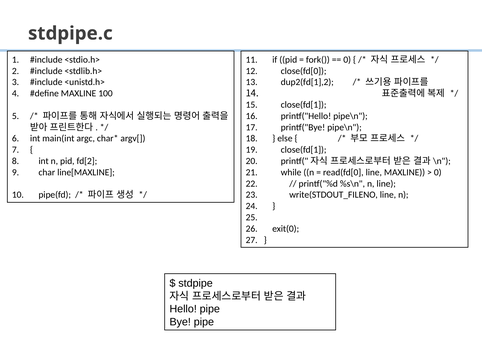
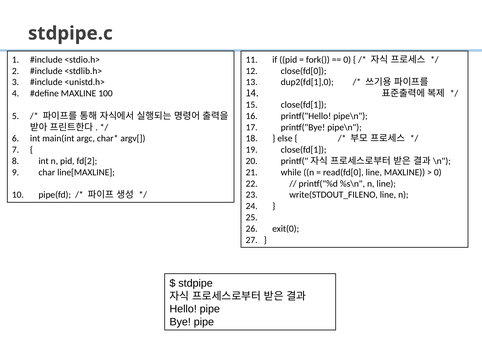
dup2(fd[1],2: dup2(fd[1],2 -> dup2(fd[1],0
